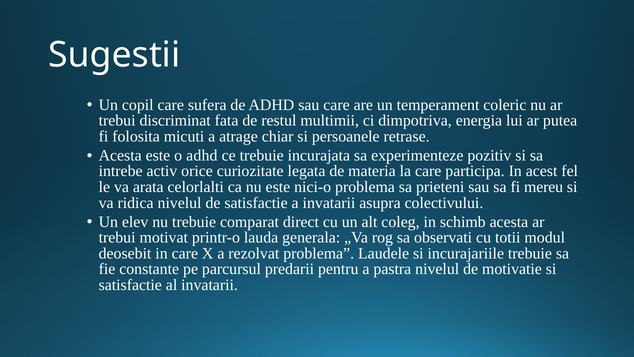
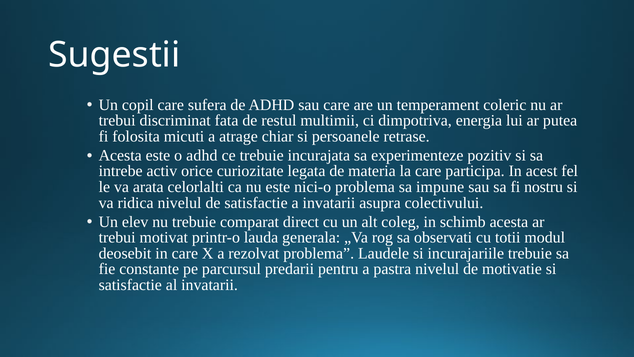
prieteni: prieteni -> impune
mereu: mereu -> nostru
